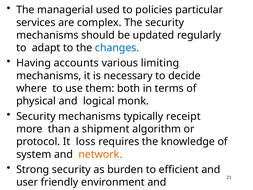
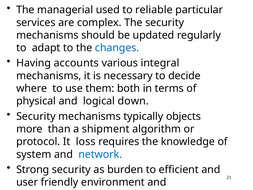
policies: policies -> reliable
limiting: limiting -> integral
monk: monk -> down
receipt: receipt -> objects
network colour: orange -> blue
